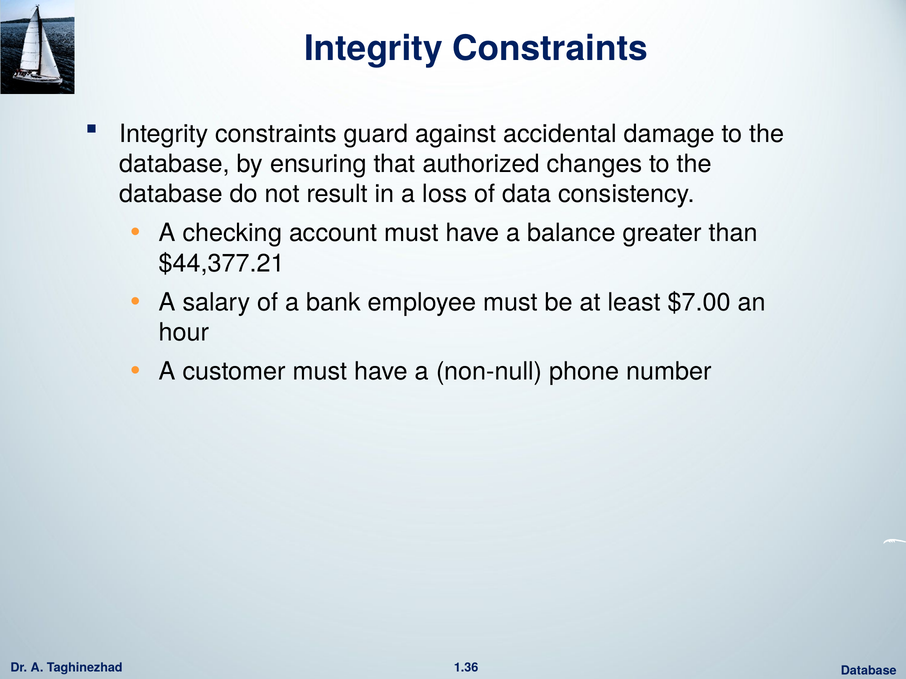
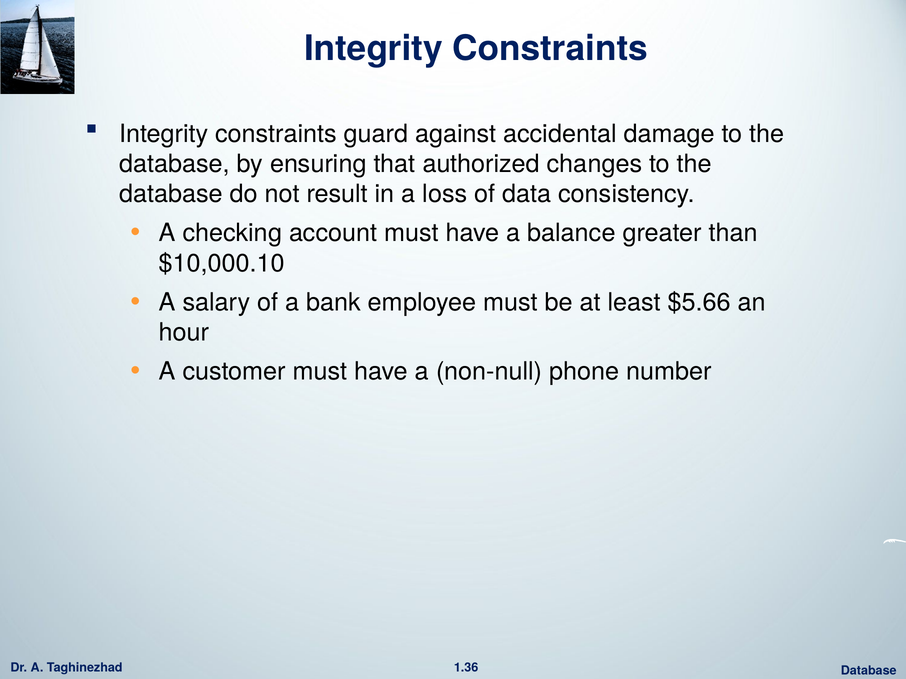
$44,377.21: $44,377.21 -> $10,000.10
$7.00: $7.00 -> $5.66
